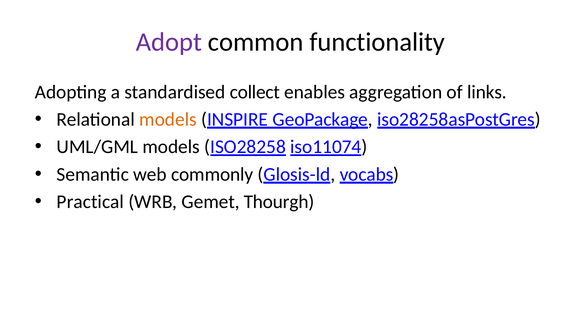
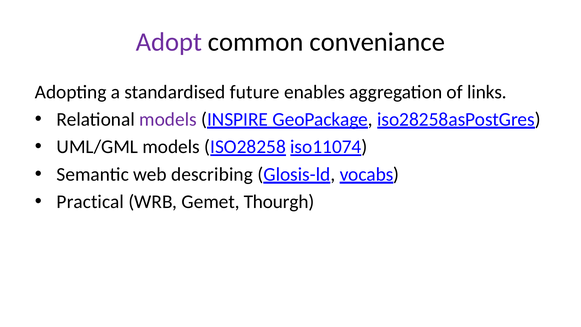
functionality: functionality -> conveniance
collect: collect -> future
models at (168, 119) colour: orange -> purple
commonly: commonly -> describing
